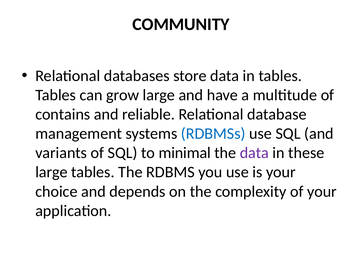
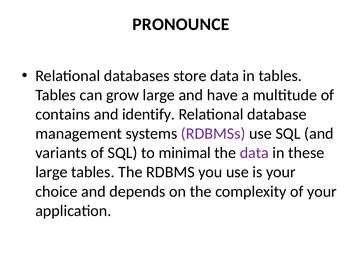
COMMUNITY: COMMUNITY -> PRONOUNCE
reliable: reliable -> identify
RDBMSs colour: blue -> purple
